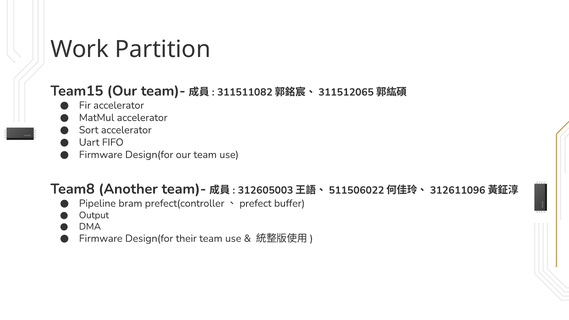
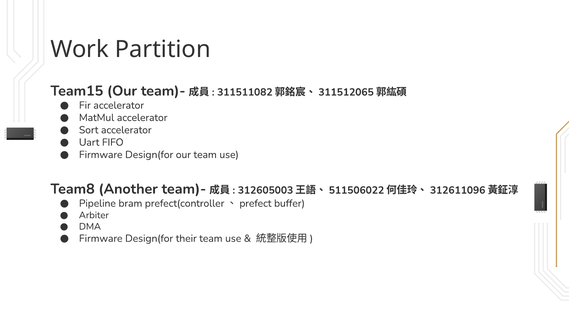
Output: Output -> Arbiter
